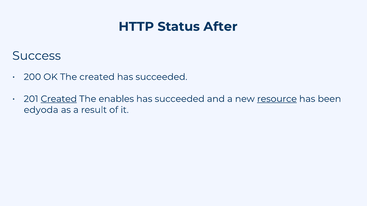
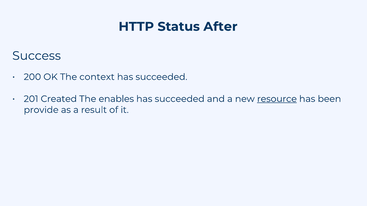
The created: created -> context
Created at (59, 99) underline: present -> none
edyoda: edyoda -> provide
